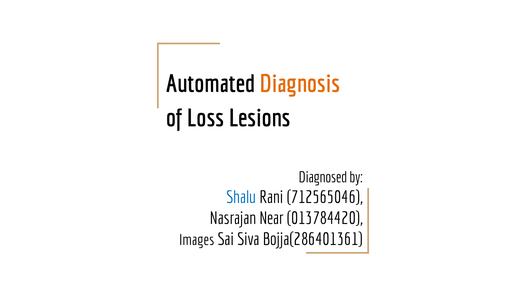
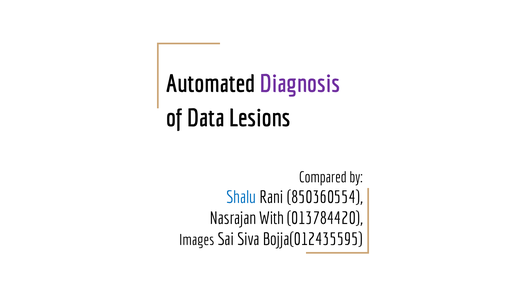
Diagnosis colour: orange -> purple
Loss: Loss -> Data
Diagnosed: Diagnosed -> Compared
712565046: 712565046 -> 850360554
Near: Near -> With
Bojja(286401361: Bojja(286401361 -> Bojja(012435595
